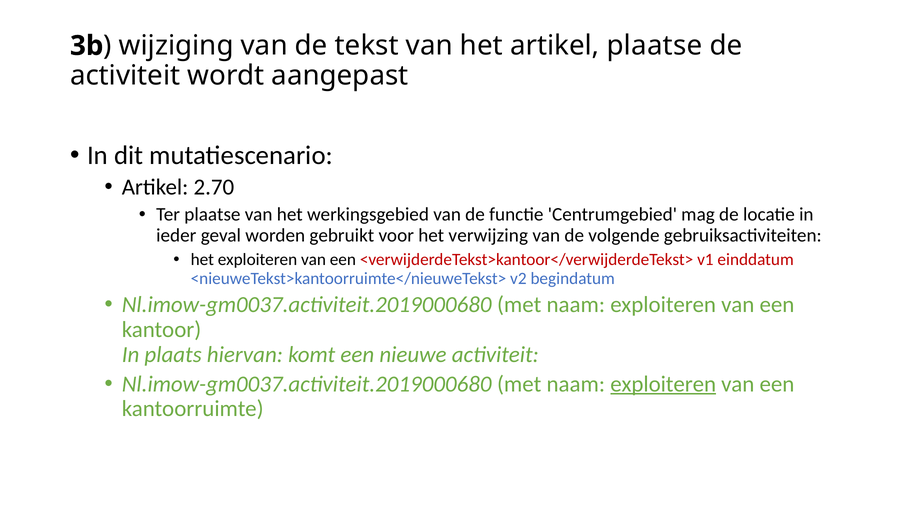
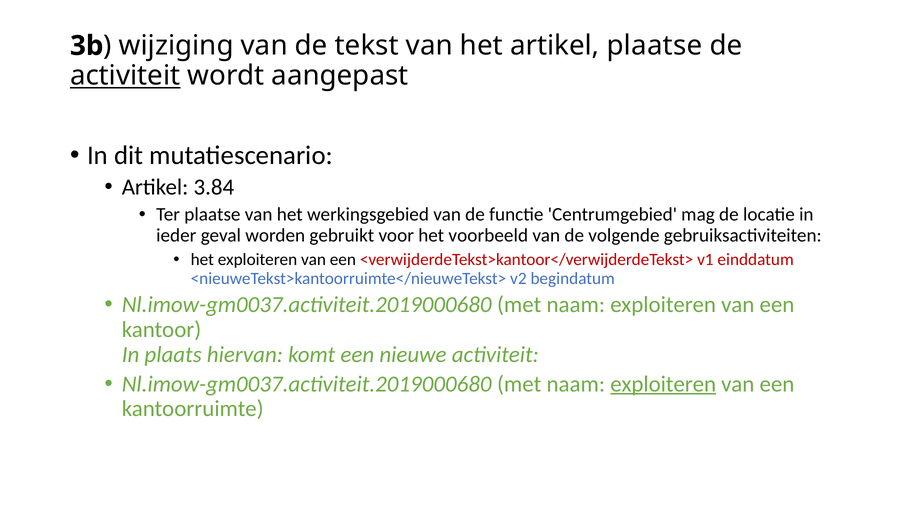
activiteit at (125, 76) underline: none -> present
2.70: 2.70 -> 3.84
verwijzing: verwijzing -> voorbeeld
